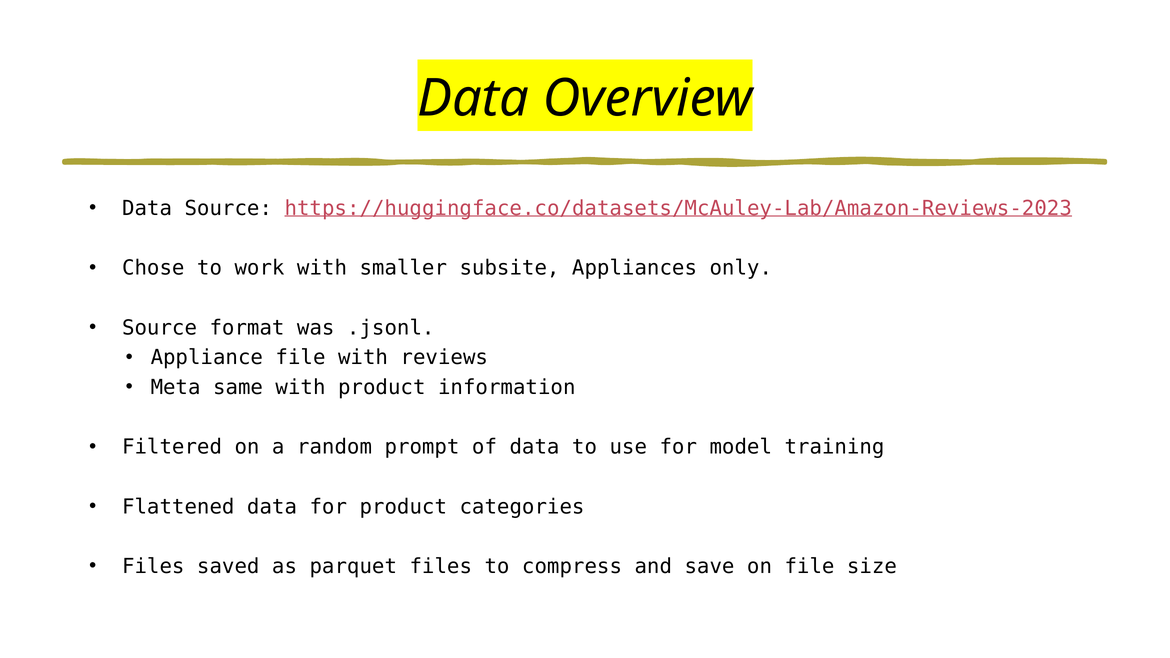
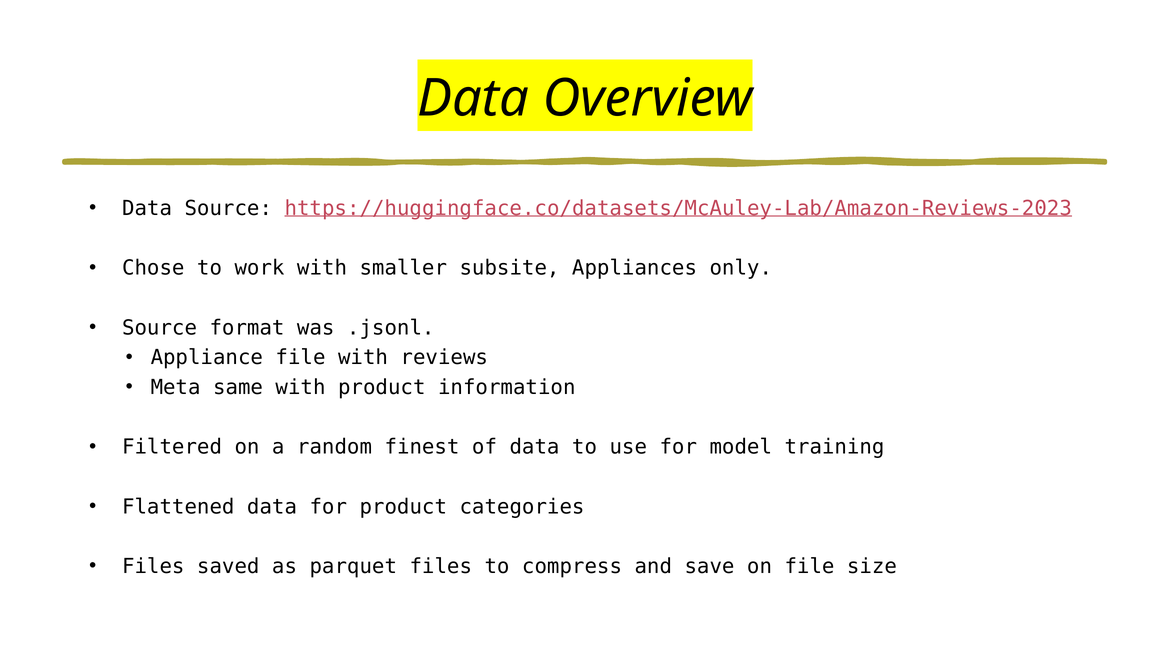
prompt: prompt -> finest
